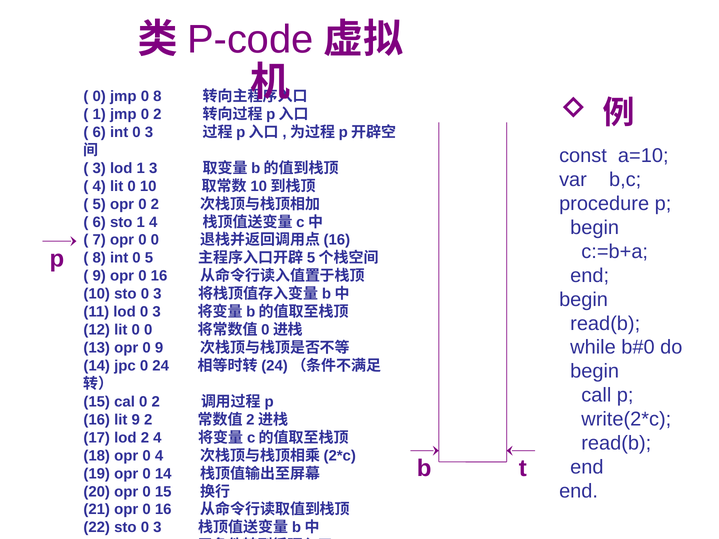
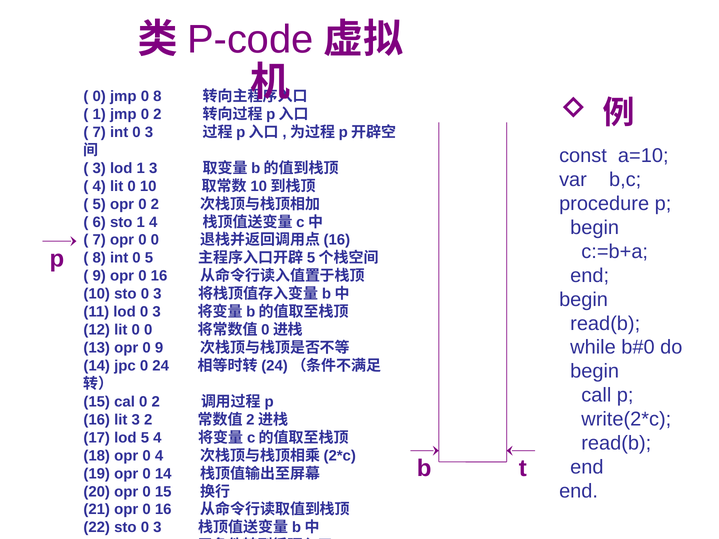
6 at (99, 132): 6 -> 7
lit 9: 9 -> 3
lod 2: 2 -> 5
